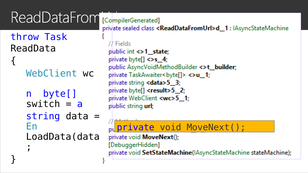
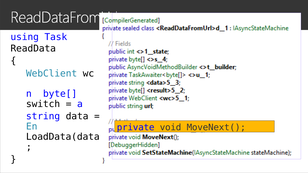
throw: throw -> using
